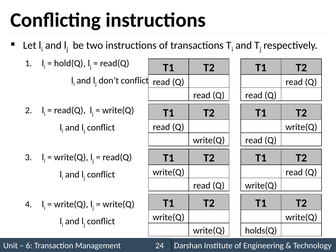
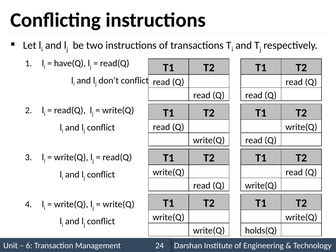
hold(Q: hold(Q -> have(Q
